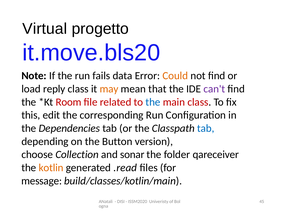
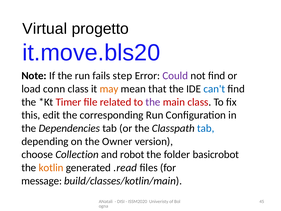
data: data -> step
Could colour: orange -> purple
reply: reply -> conn
can't colour: purple -> blue
Room: Room -> Timer
the at (153, 102) colour: blue -> purple
Button: Button -> Owner
sonar: sonar -> robot
qareceiver: qareceiver -> basicrobot
